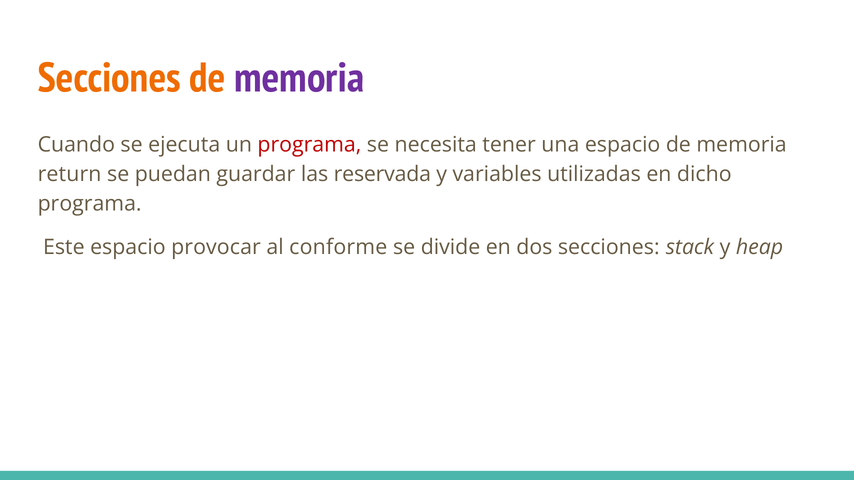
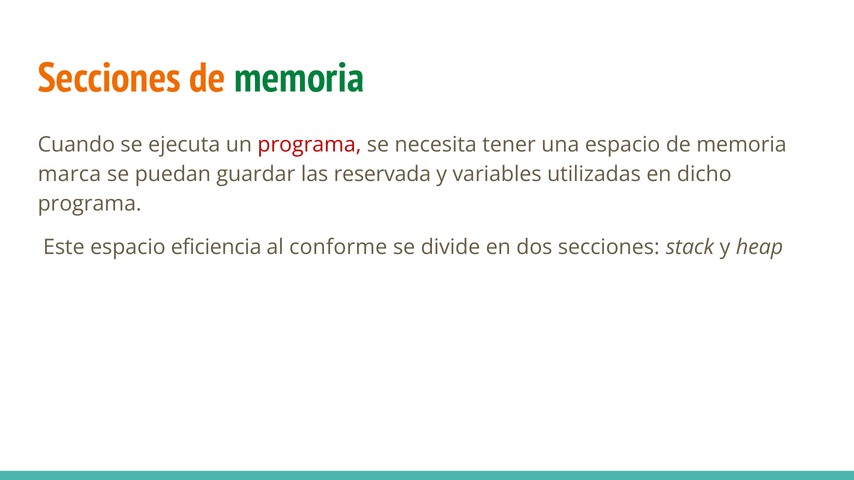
memoria at (299, 78) colour: purple -> green
return: return -> marca
provocar: provocar -> eficiencia
